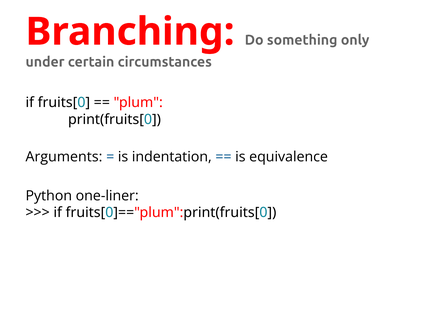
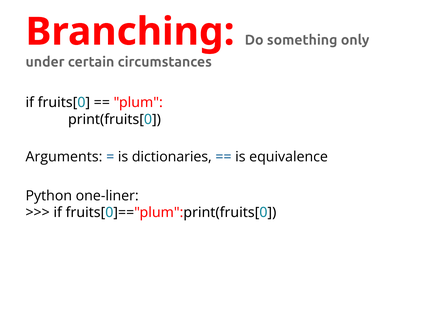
indentation: indentation -> dictionaries
